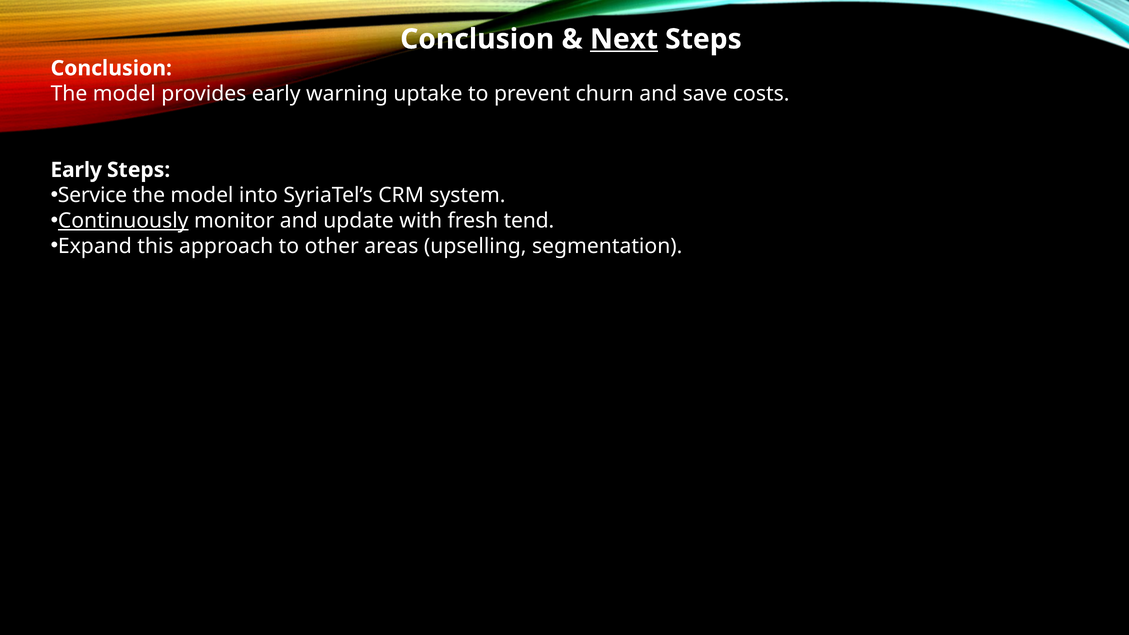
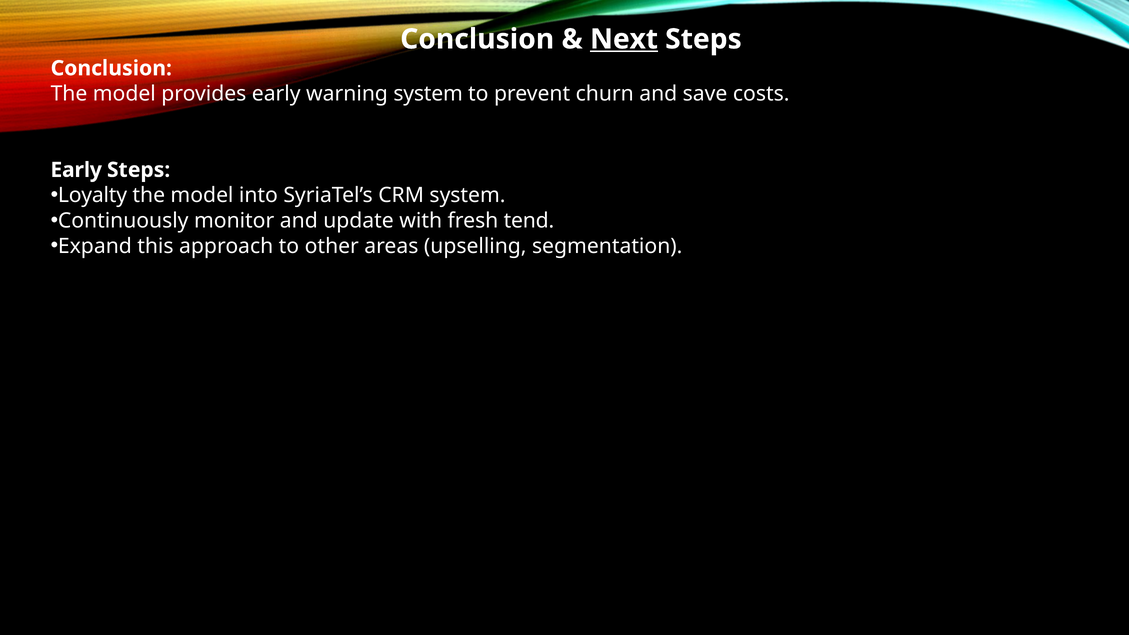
warning uptake: uptake -> system
Service: Service -> Loyalty
Continuously underline: present -> none
